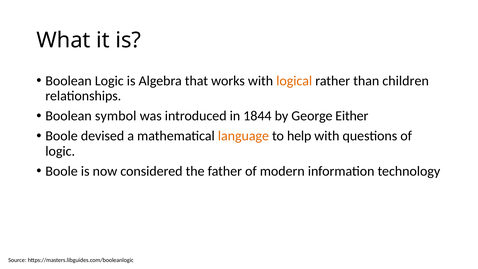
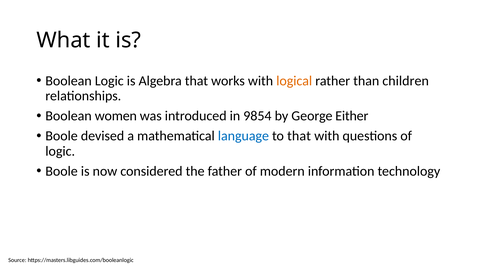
symbol: symbol -> women
1844: 1844 -> 9854
language colour: orange -> blue
to help: help -> that
